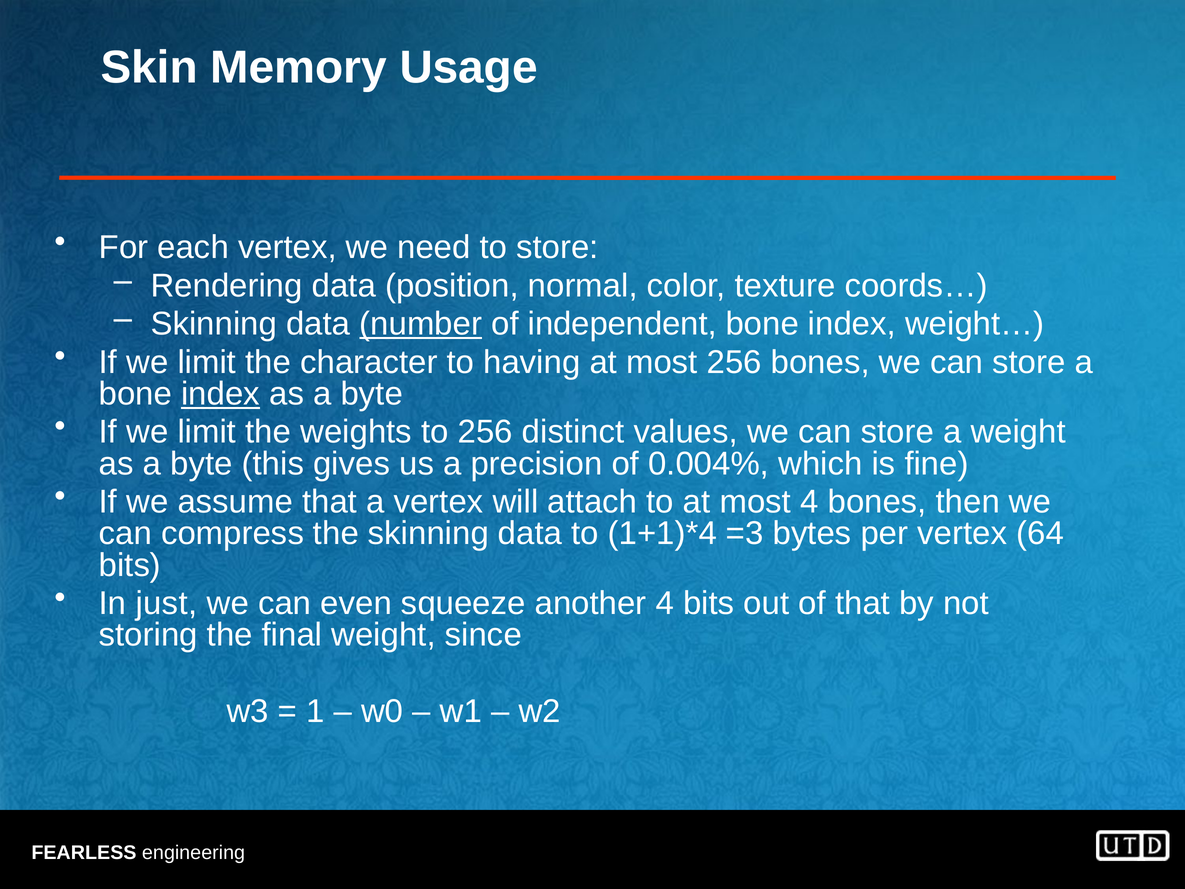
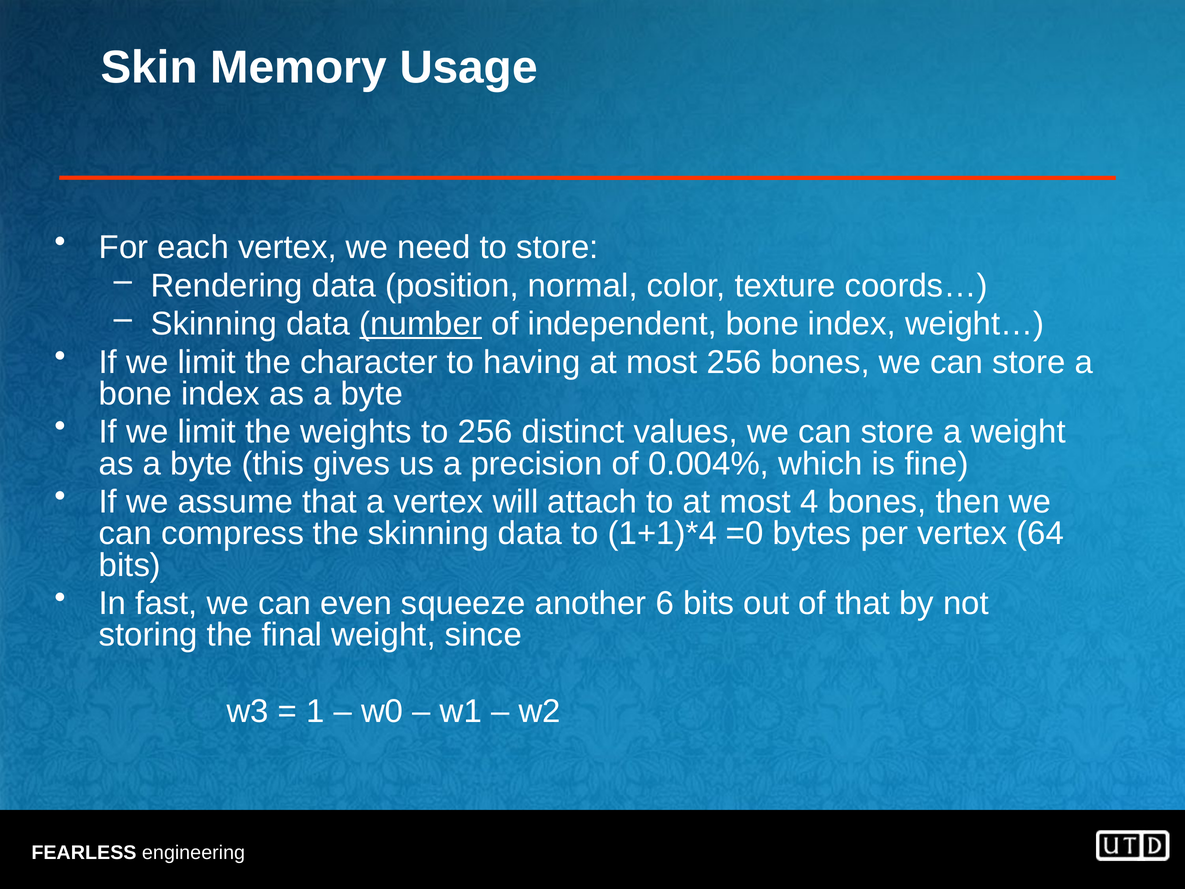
index at (221, 394) underline: present -> none
=3: =3 -> =0
just: just -> fast
another 4: 4 -> 6
